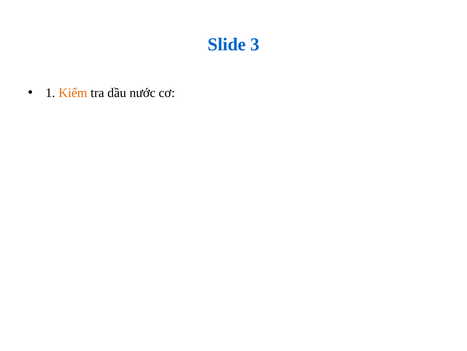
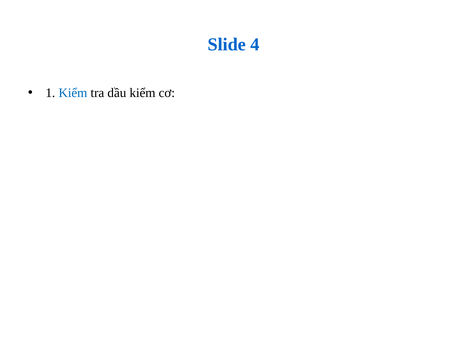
3: 3 -> 4
Kiểm at (73, 93) colour: orange -> blue
dầu nước: nước -> kiểm
